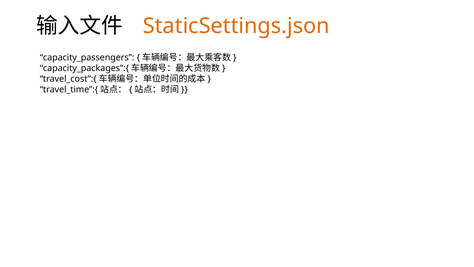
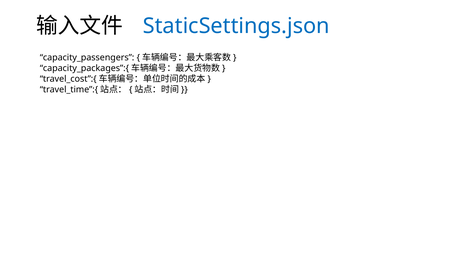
StaticSettings.json colour: orange -> blue
